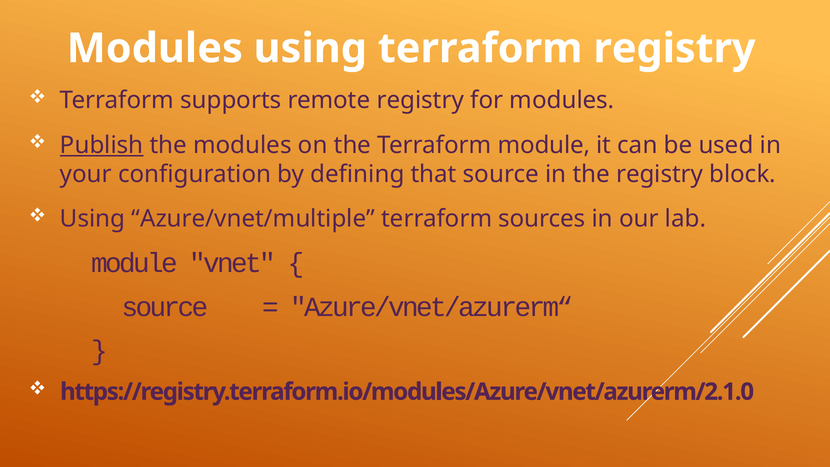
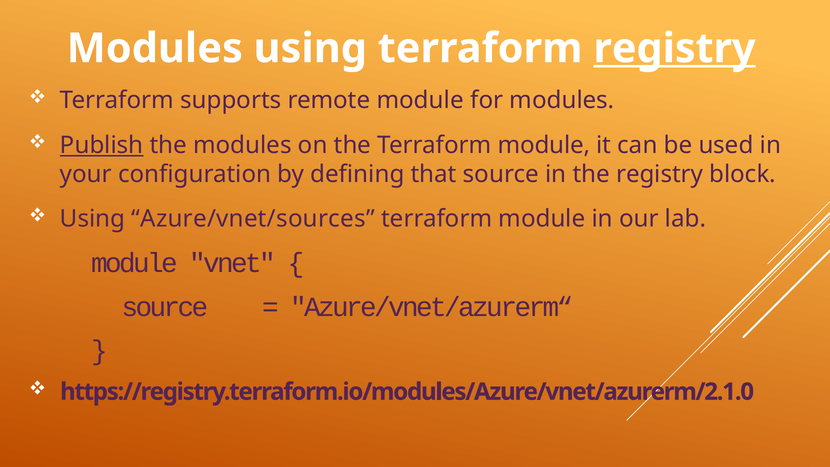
registry at (674, 48) underline: none -> present
remote registry: registry -> module
Azure/vnet/multiple: Azure/vnet/multiple -> Azure/vnet/sources
sources at (542, 219): sources -> module
